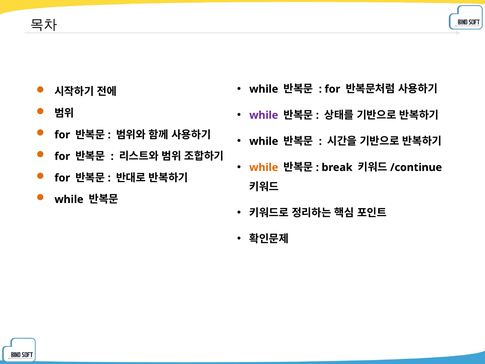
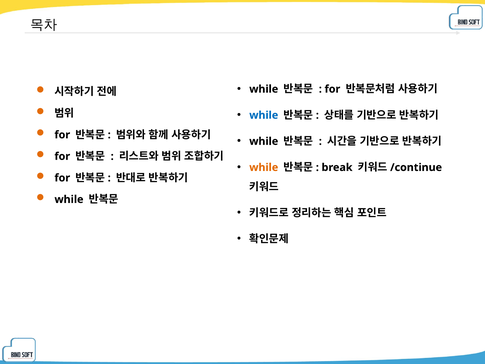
while at (264, 115) colour: purple -> blue
